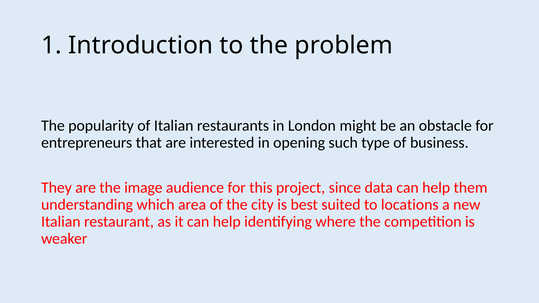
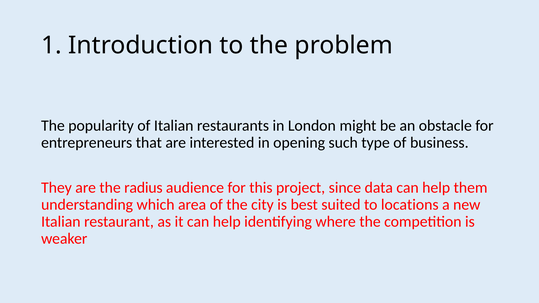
image: image -> radius
